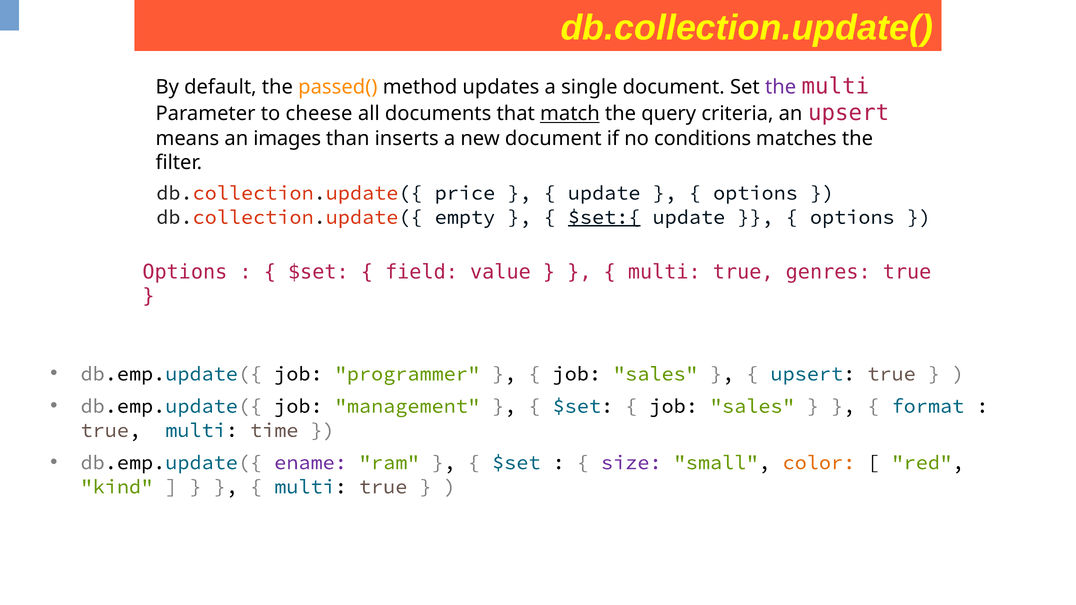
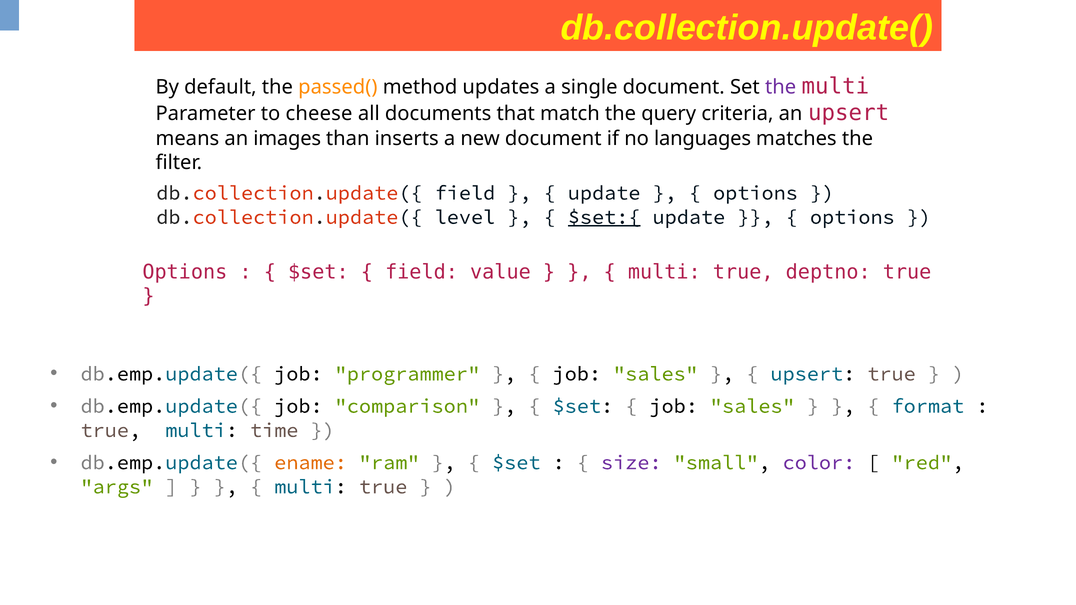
match underline: present -> none
conditions: conditions -> languages
db.collection.update({ price: price -> field
empty: empty -> level
genres: genres -> deptno
management: management -> comparison
ename colour: purple -> orange
color colour: orange -> purple
kind: kind -> args
